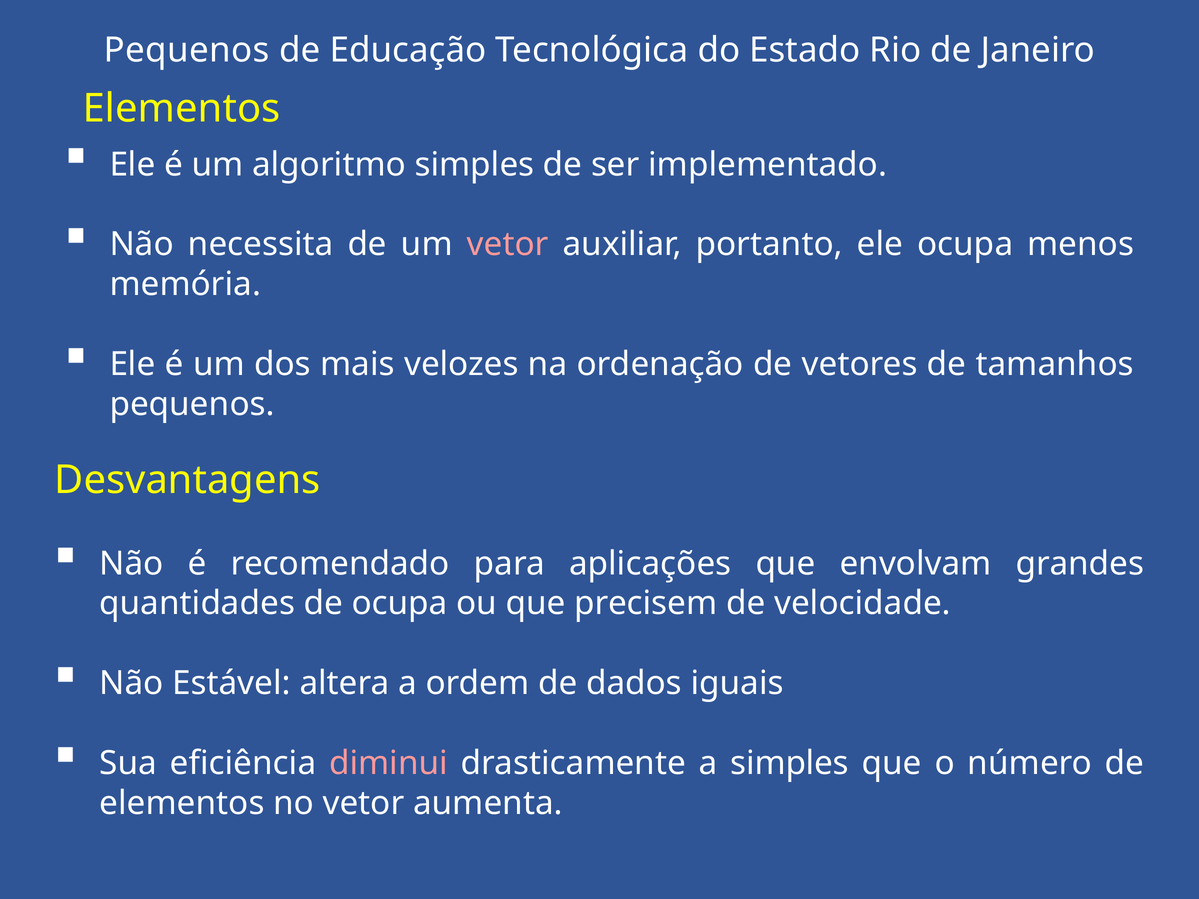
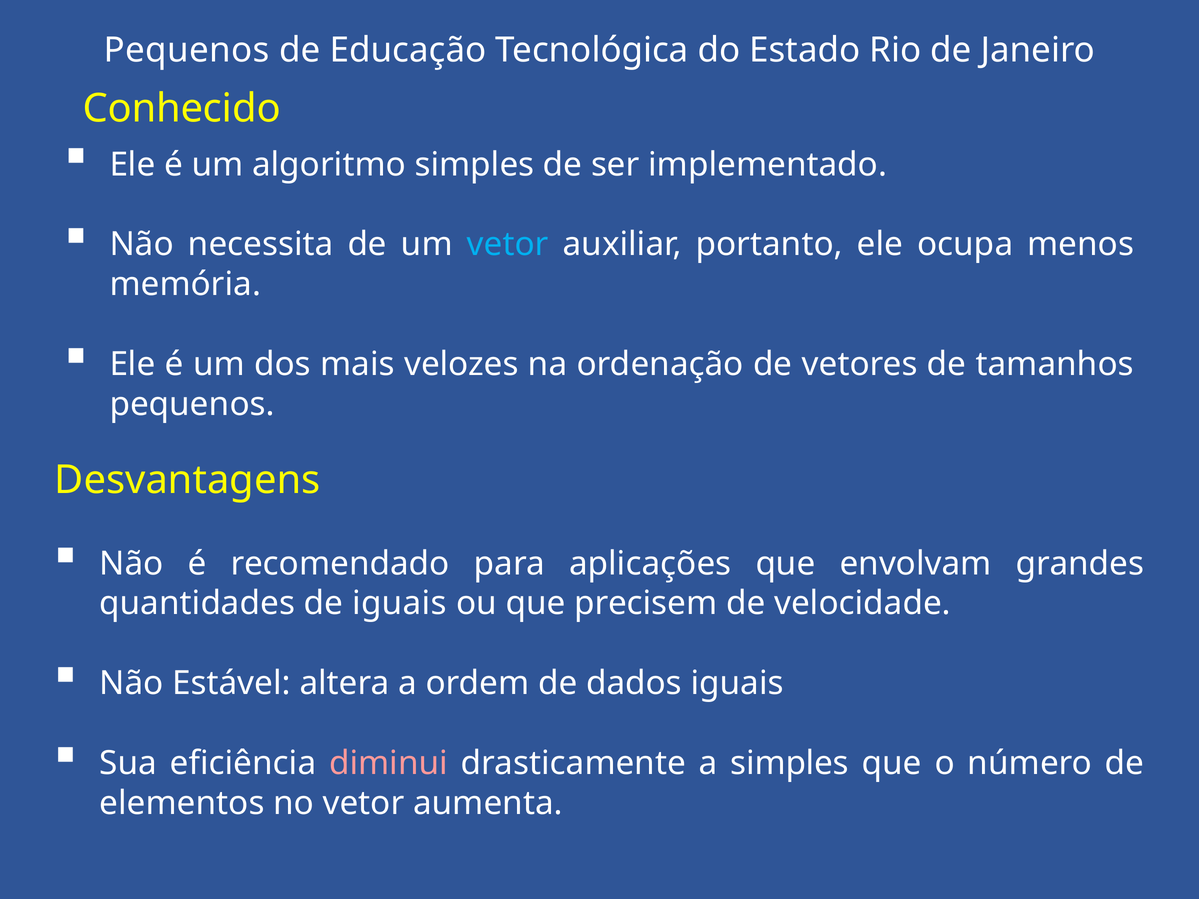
Elementos at (181, 109): Elementos -> Conhecido
vetor at (508, 245) colour: pink -> light blue
de ocupa: ocupa -> iguais
